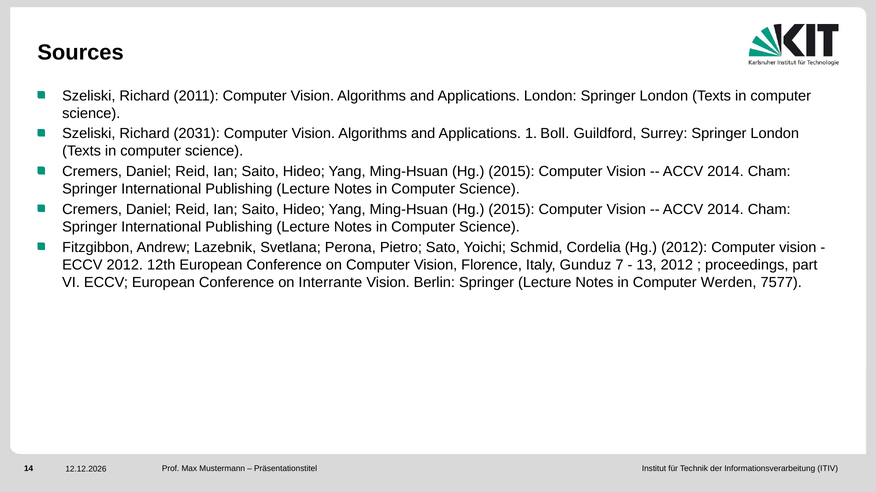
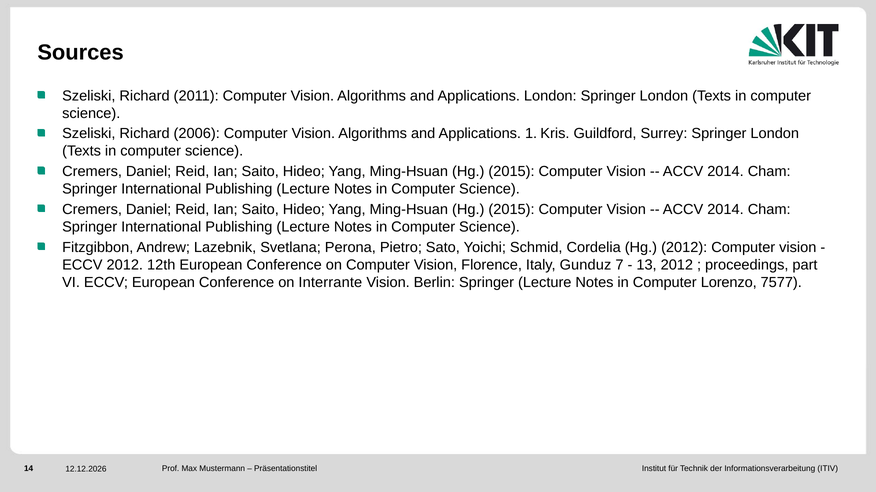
2031: 2031 -> 2006
Boll: Boll -> Kris
Werden: Werden -> Lorenzo
